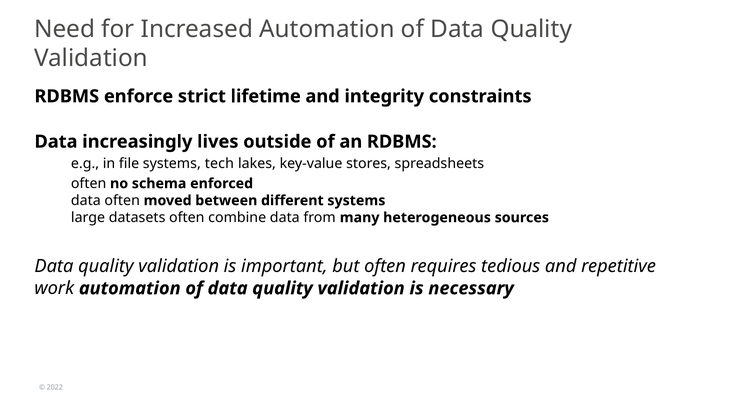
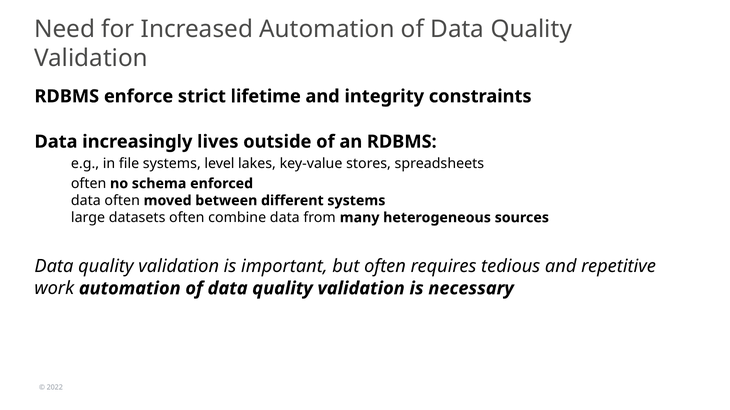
tech: tech -> level
